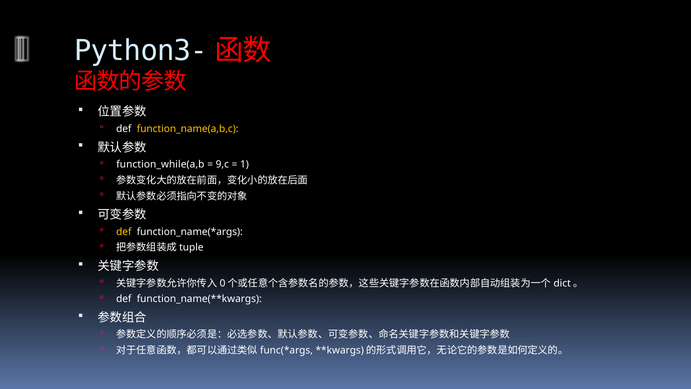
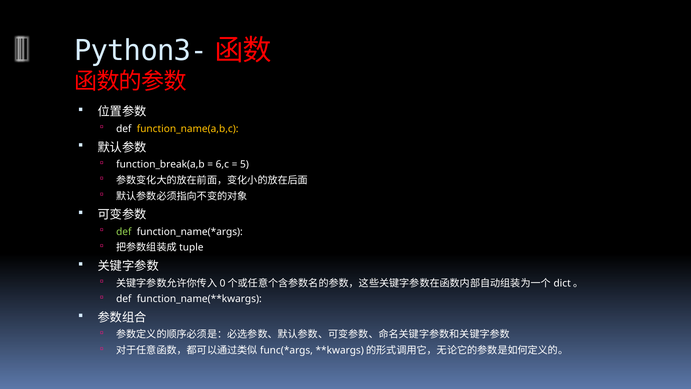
function_while(a,b: function_while(a,b -> function_break(a,b
9,c: 9,c -> 6,c
1: 1 -> 5
def at (124, 232) colour: yellow -> light green
